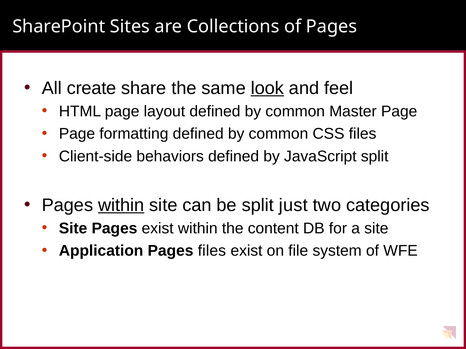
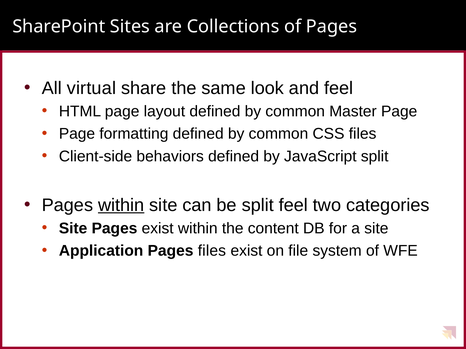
create: create -> virtual
look underline: present -> none
split just: just -> feel
